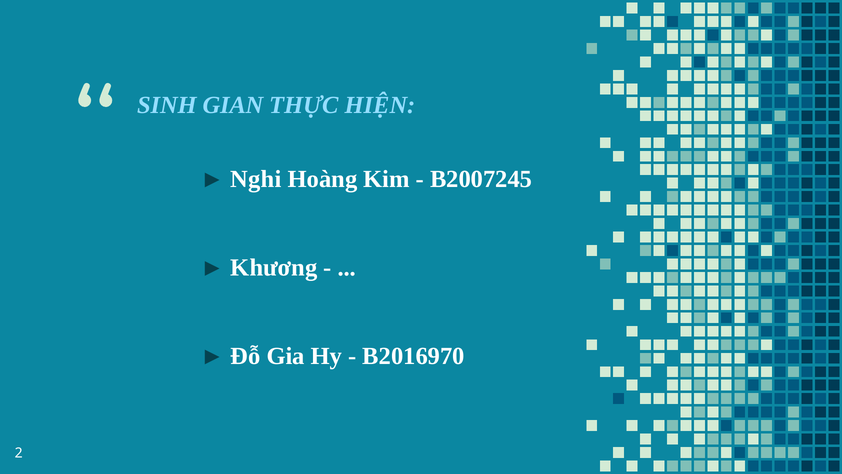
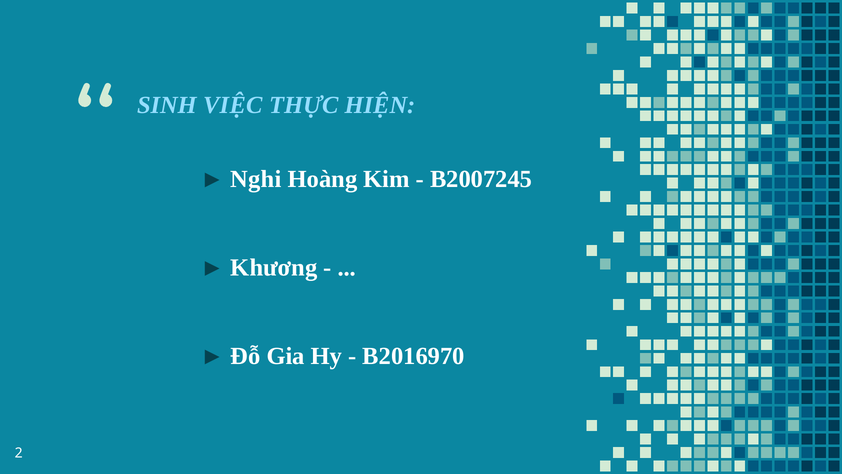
GIAN: GIAN -> VIỆC
